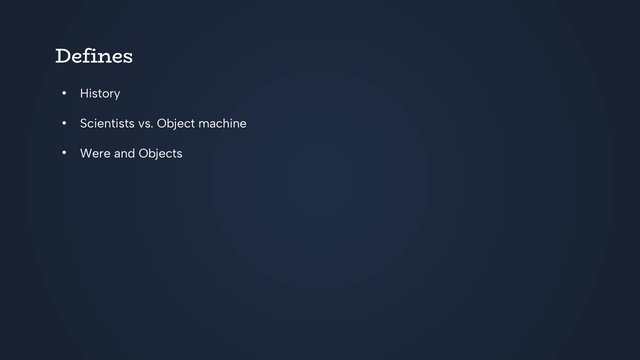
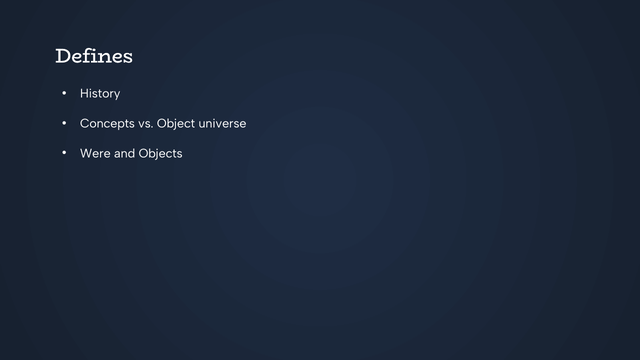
Scientists: Scientists -> Concepts
machine: machine -> universe
